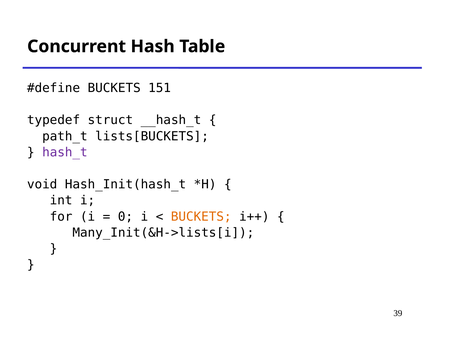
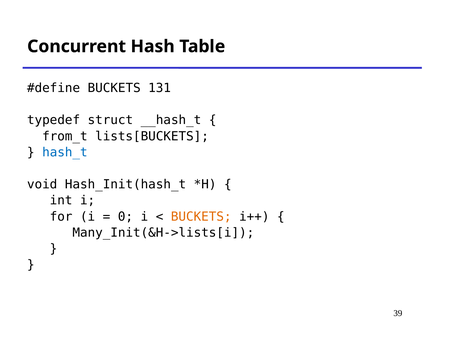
151: 151 -> 131
path_t: path_t -> from_t
hash_t colour: purple -> blue
